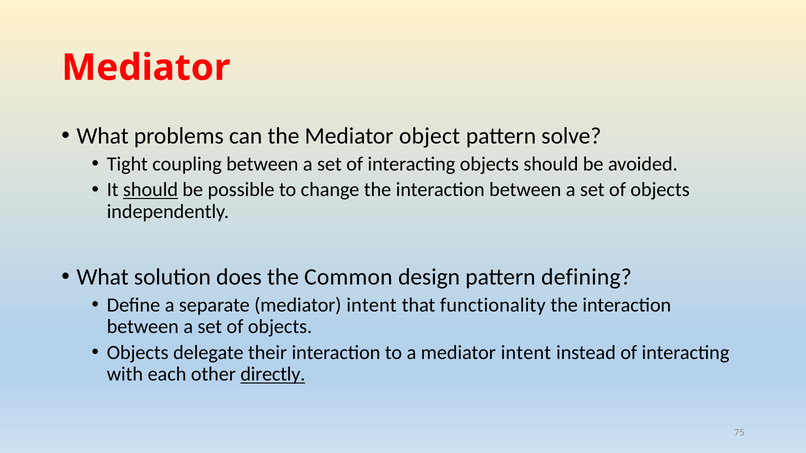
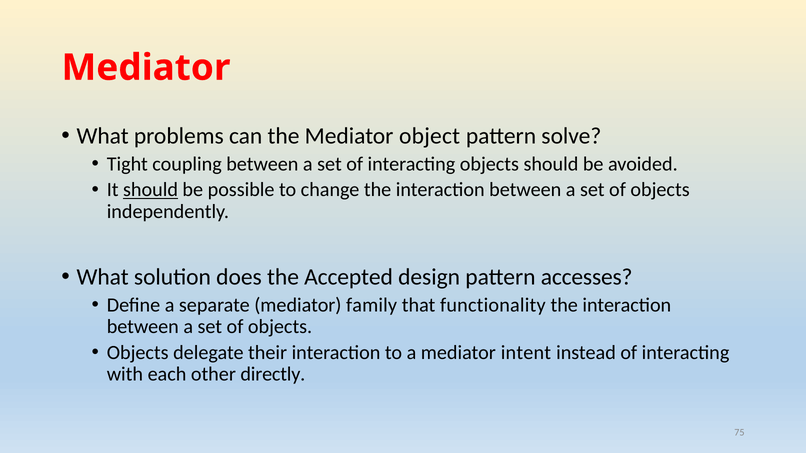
Common: Common -> Accepted
defining: defining -> accesses
separate mediator intent: intent -> family
directly underline: present -> none
